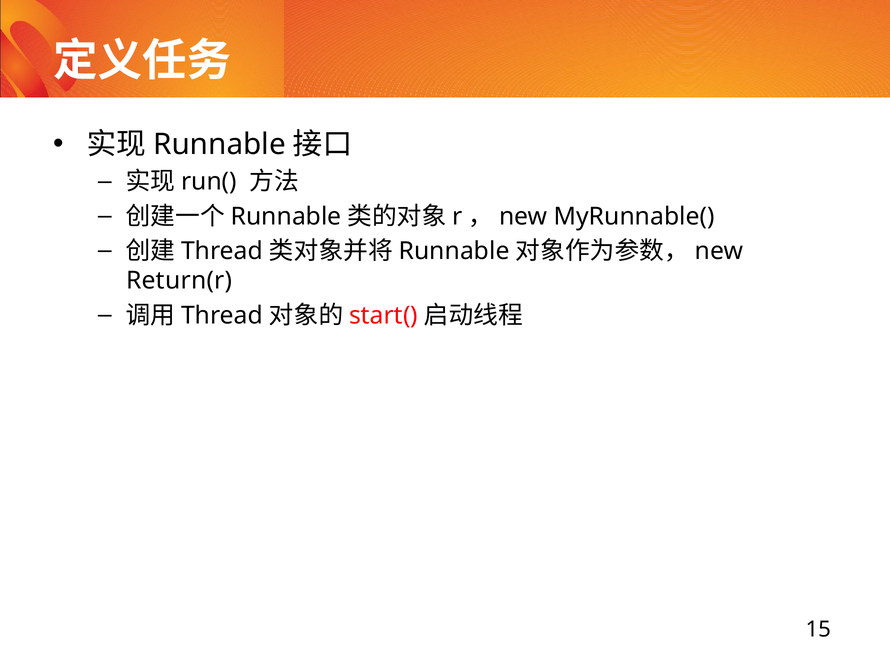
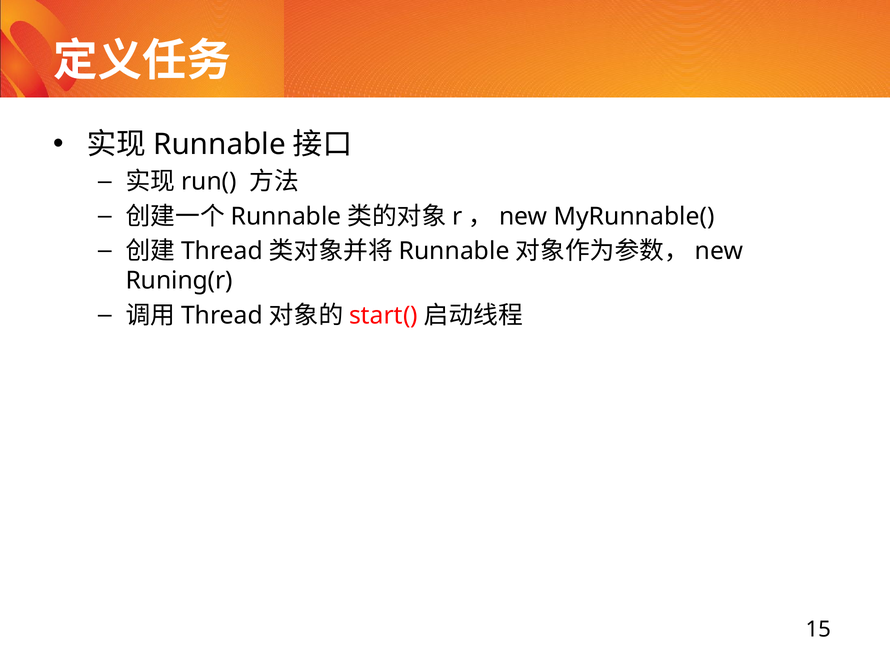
Return(r: Return(r -> Runing(r
